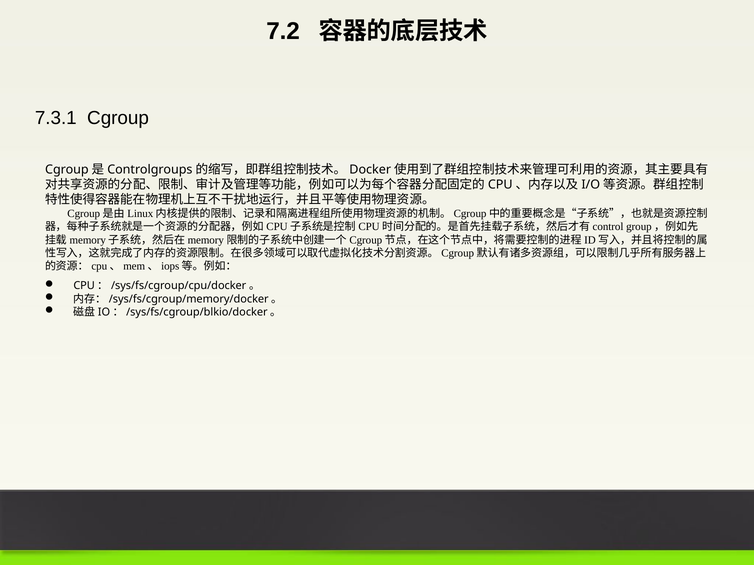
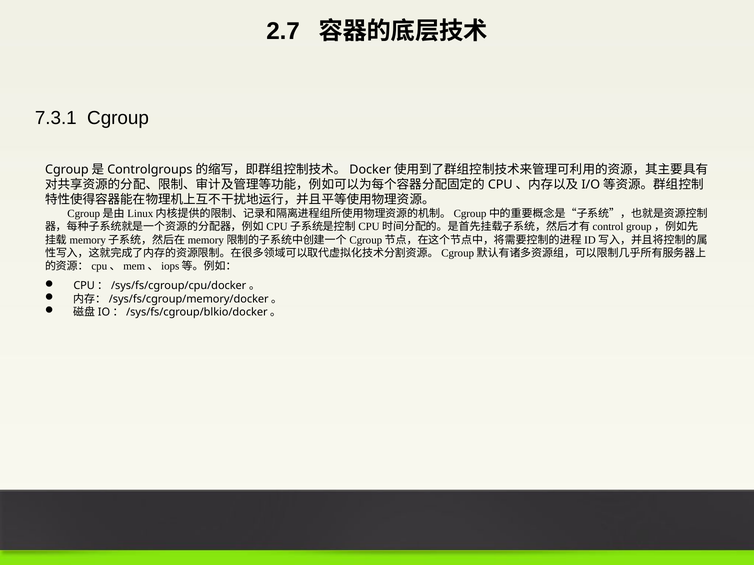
7.2: 7.2 -> 2.7
